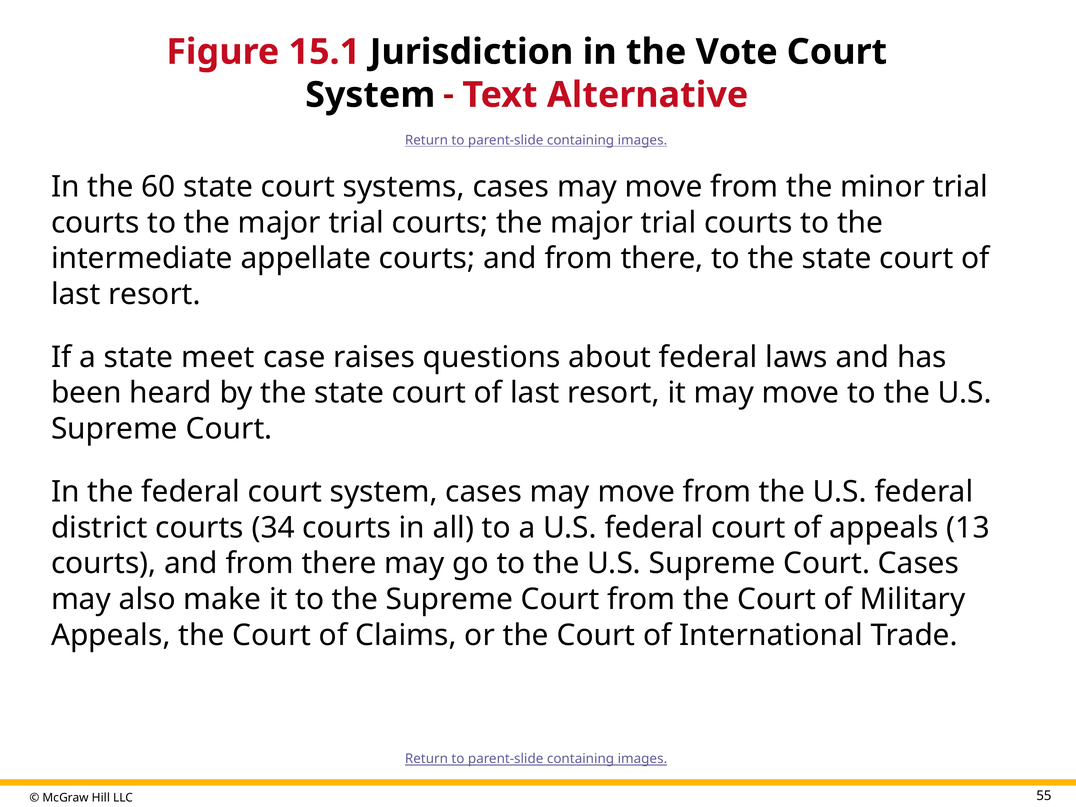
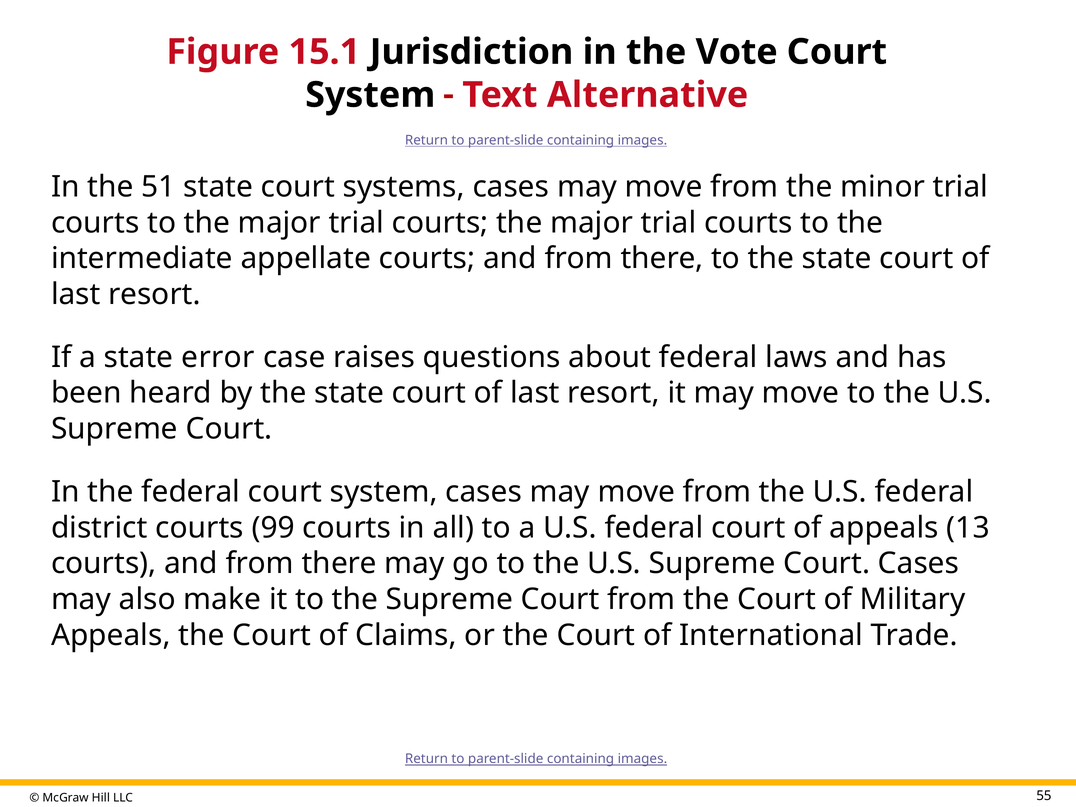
60: 60 -> 51
meet: meet -> error
34: 34 -> 99
